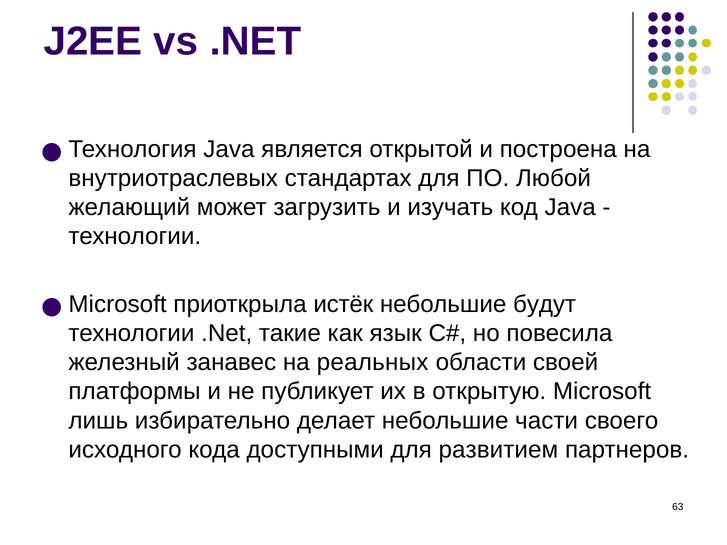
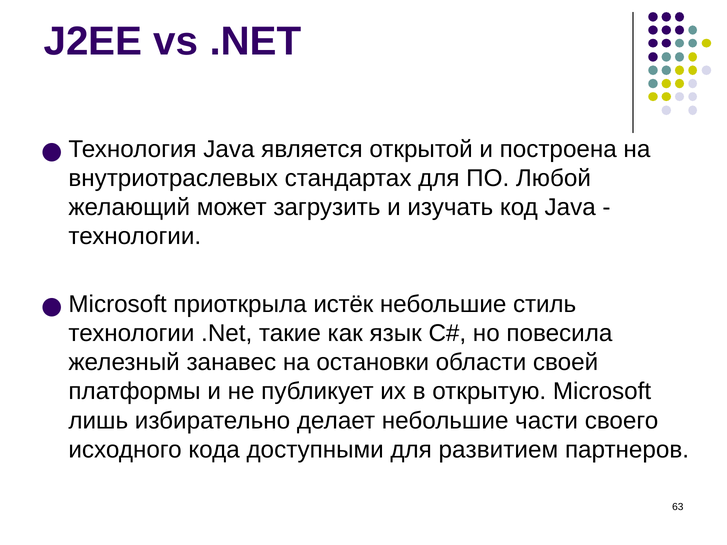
будут: будут -> стиль
реальных: реальных -> остановки
